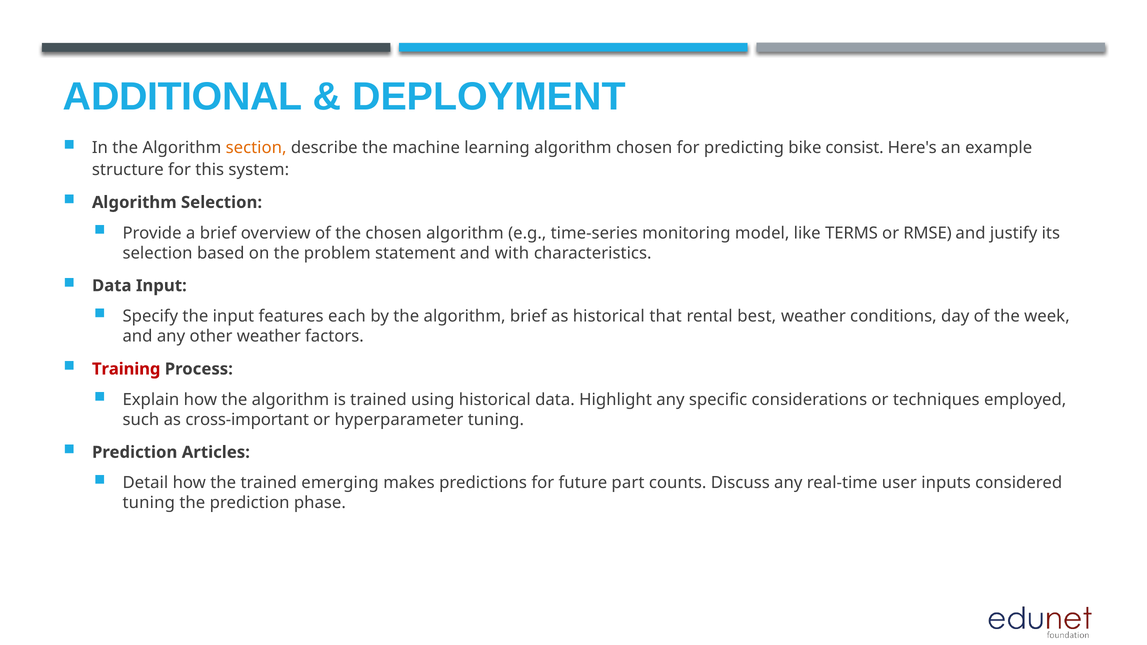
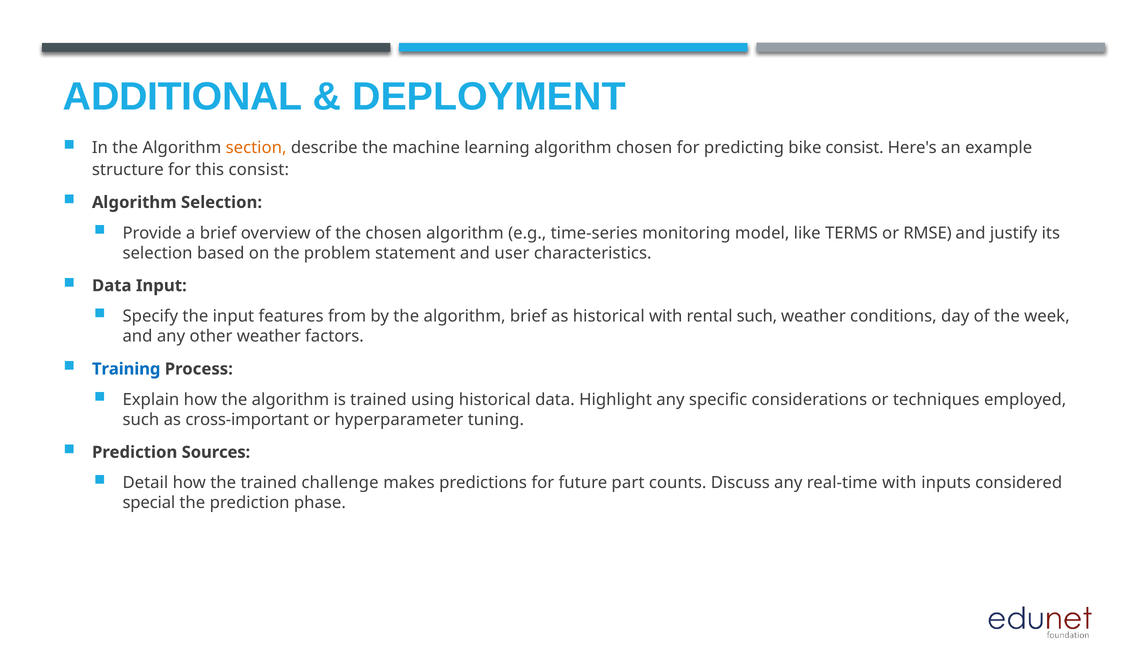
this system: system -> consist
with: with -> user
each: each -> from
historical that: that -> with
rental best: best -> such
Training colour: red -> blue
Articles: Articles -> Sources
emerging: emerging -> challenge
real-time user: user -> with
tuning at (149, 503): tuning -> special
